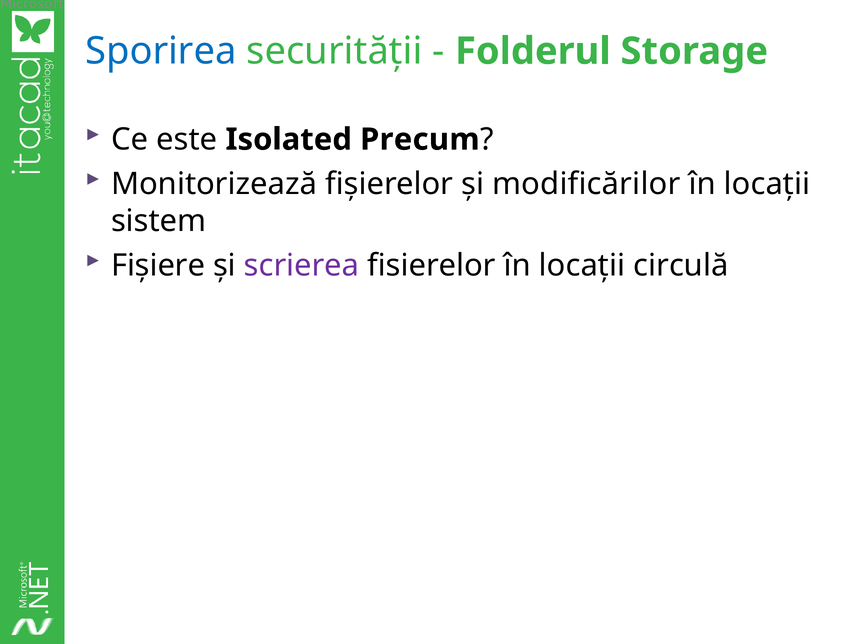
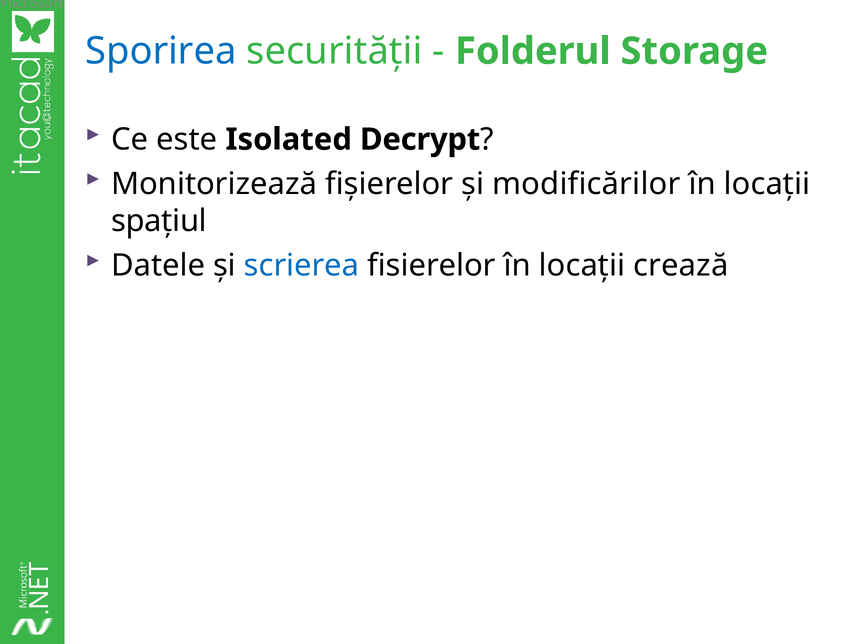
Precum: Precum -> Decrypt
sistem: sistem -> spațiul
Fișiere: Fișiere -> Datele
scrierea colour: purple -> blue
circulă: circulă -> crează
